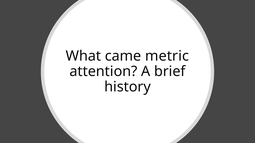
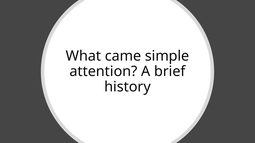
metric: metric -> simple
